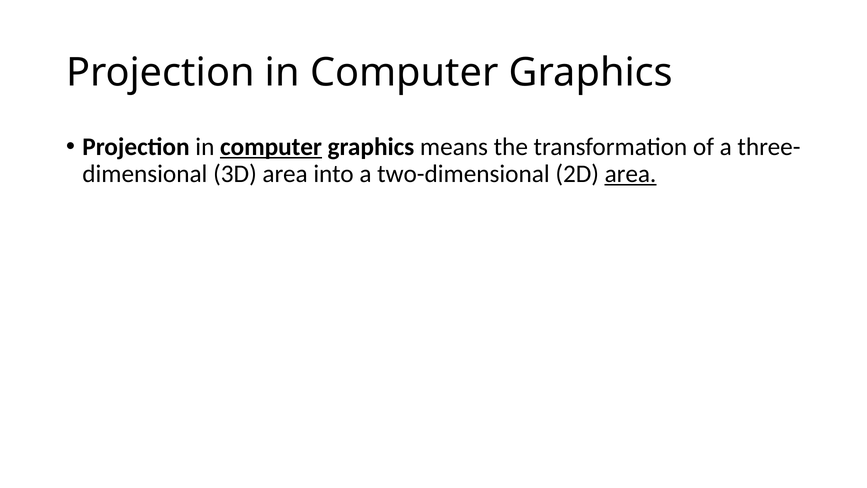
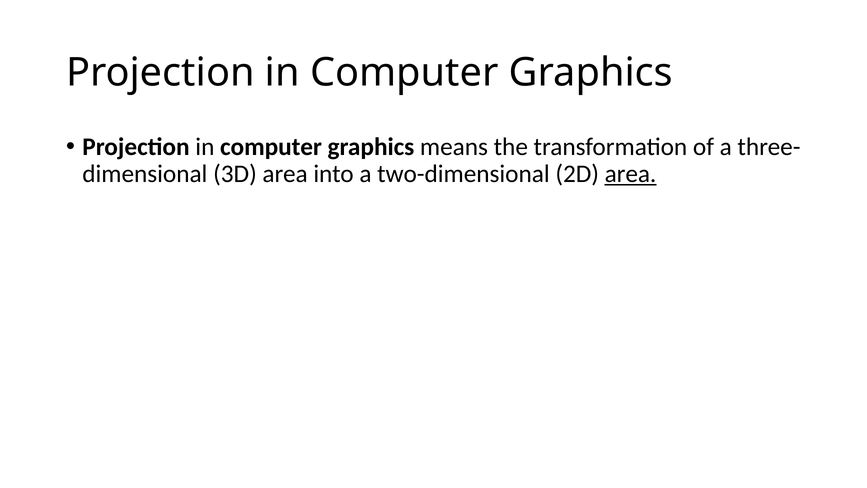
computer at (271, 147) underline: present -> none
